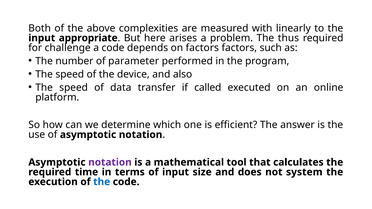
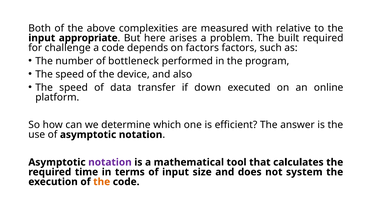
linearly: linearly -> relative
thus: thus -> built
parameter: parameter -> bottleneck
called: called -> down
the at (102, 182) colour: blue -> orange
